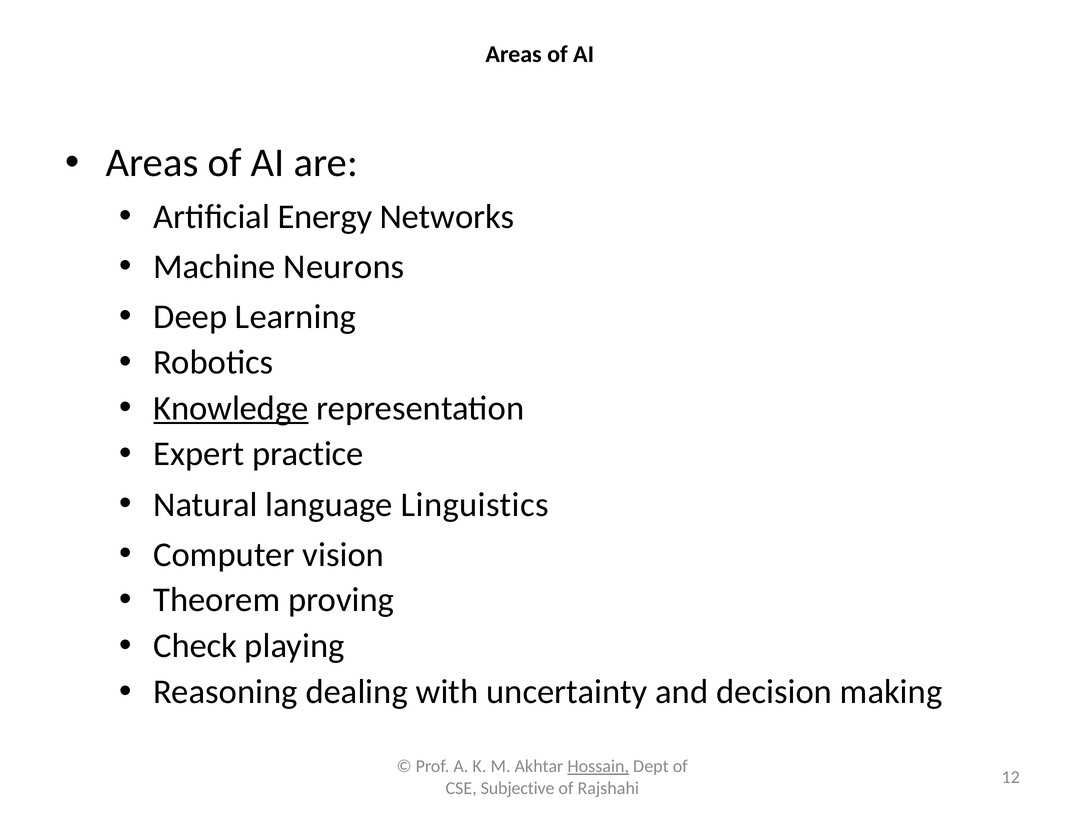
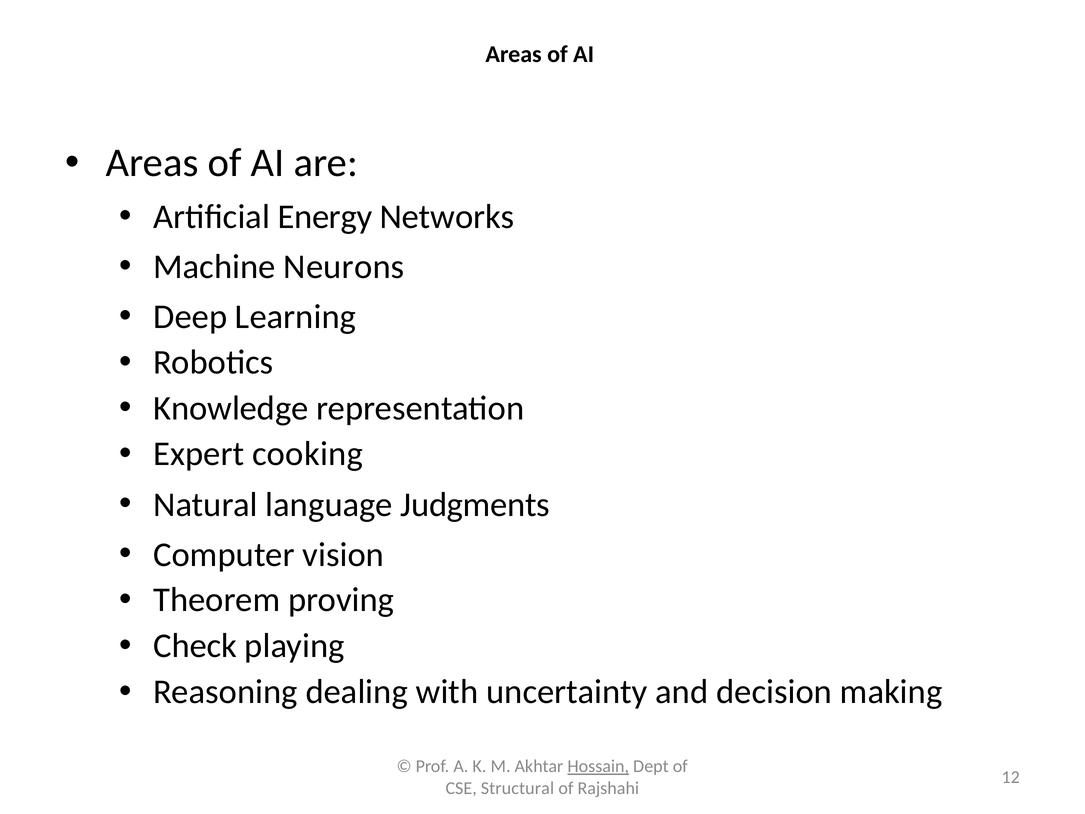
Knowledge underline: present -> none
practice: practice -> cooking
Linguistics: Linguistics -> Judgments
Subjective: Subjective -> Structural
